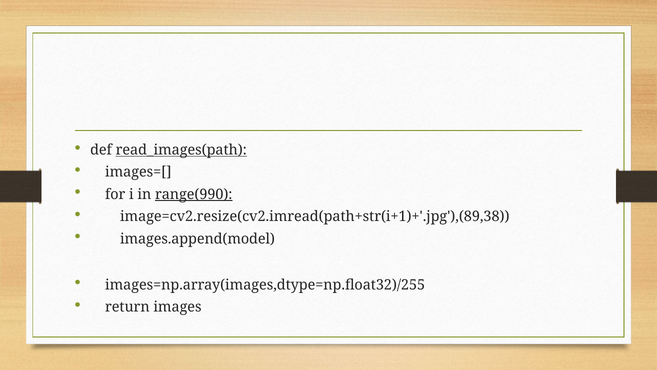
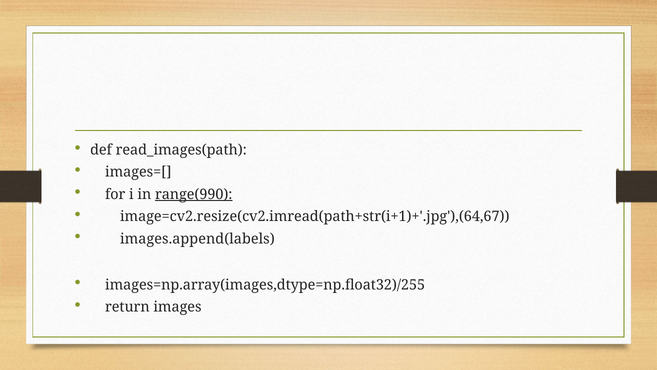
read_images(path underline: present -> none
image=cv2.resize(cv2.imread(path+str(i+1)+'.jpg'),(89,38: image=cv2.resize(cv2.imread(path+str(i+1)+'.jpg'),(89,38 -> image=cv2.resize(cv2.imread(path+str(i+1)+'.jpg'),(64,67
images.append(model: images.append(model -> images.append(labels
